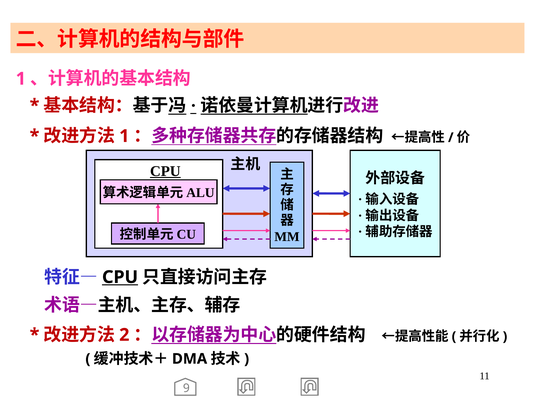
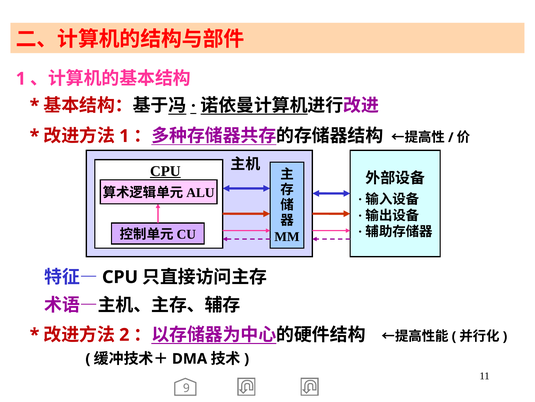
CPU at (120, 277) underline: present -> none
